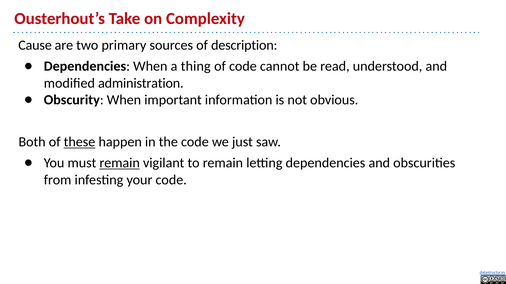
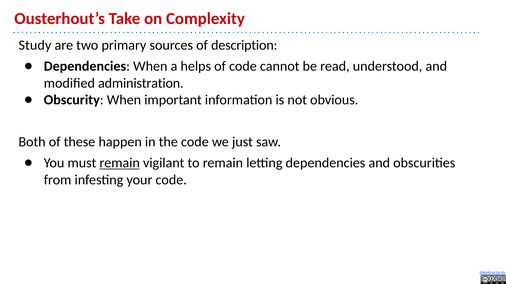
Cause: Cause -> Study
thing: thing -> helps
these underline: present -> none
